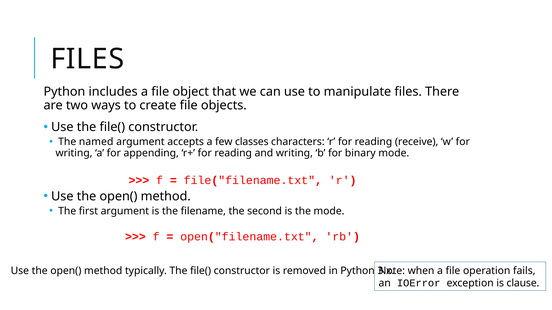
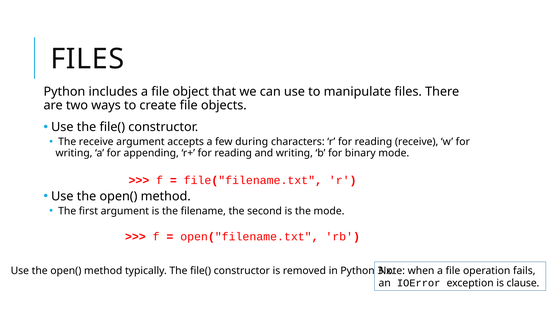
The named: named -> receive
classes: classes -> during
